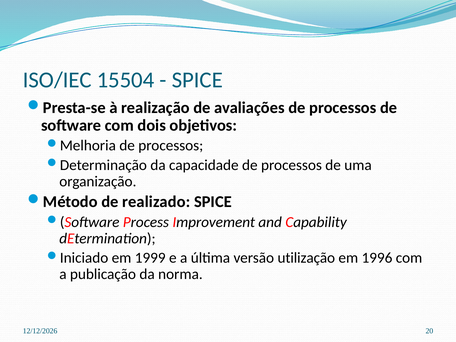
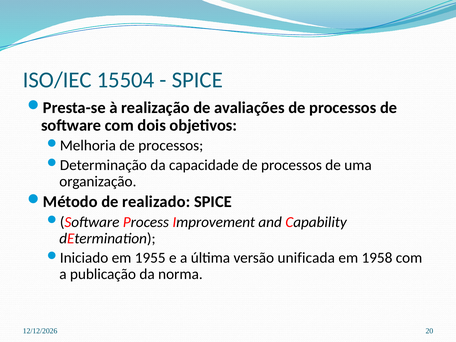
1999: 1999 -> 1955
utilização: utilização -> unificada
1996: 1996 -> 1958
